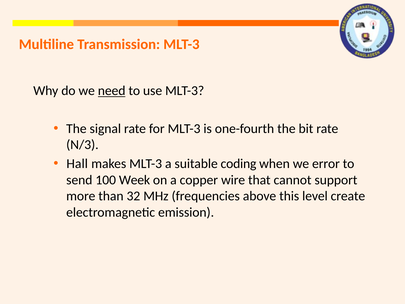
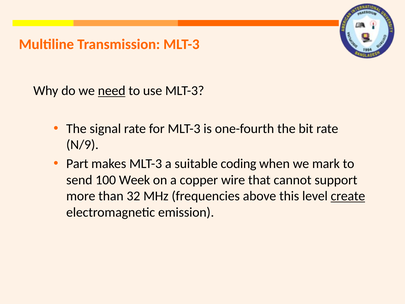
N/3: N/3 -> N/9
Hall: Hall -> Part
error: error -> mark
create underline: none -> present
